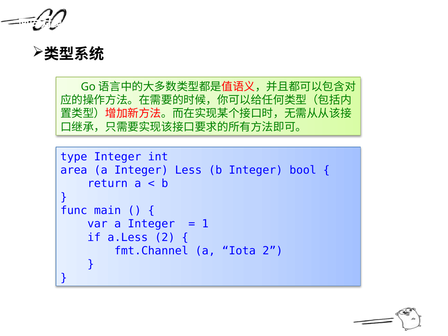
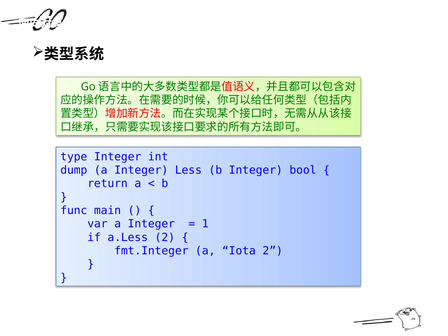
area: area -> dump
fmt.Channel: fmt.Channel -> fmt.Integer
